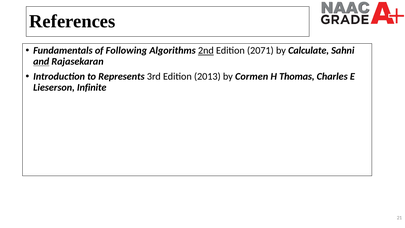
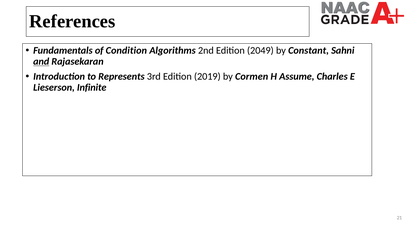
Following: Following -> Condition
2nd underline: present -> none
2071: 2071 -> 2049
Calculate: Calculate -> Constant
2013: 2013 -> 2019
Thomas: Thomas -> Assume
